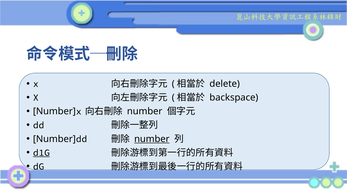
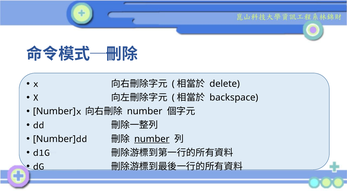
d1G underline: present -> none
